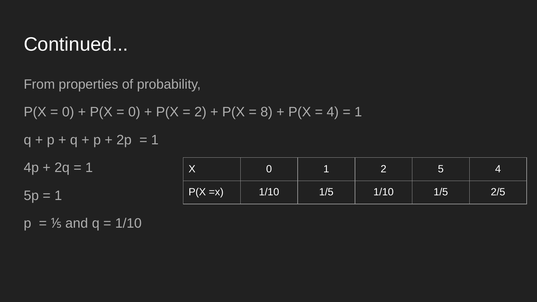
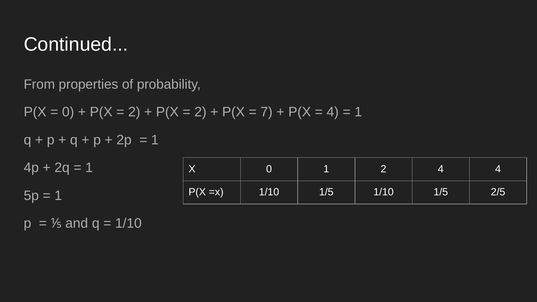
0 at (134, 112): 0 -> 2
8: 8 -> 7
2 5: 5 -> 4
